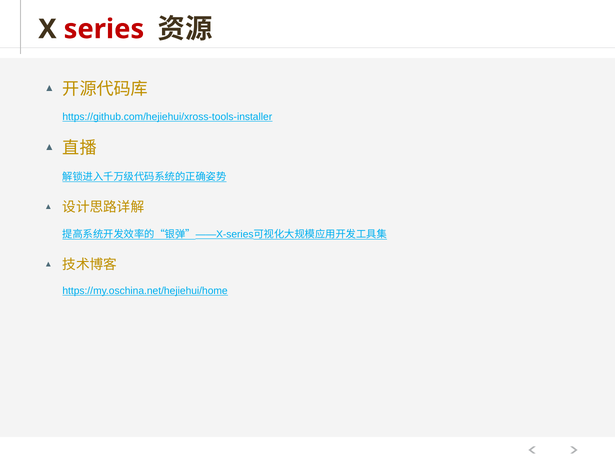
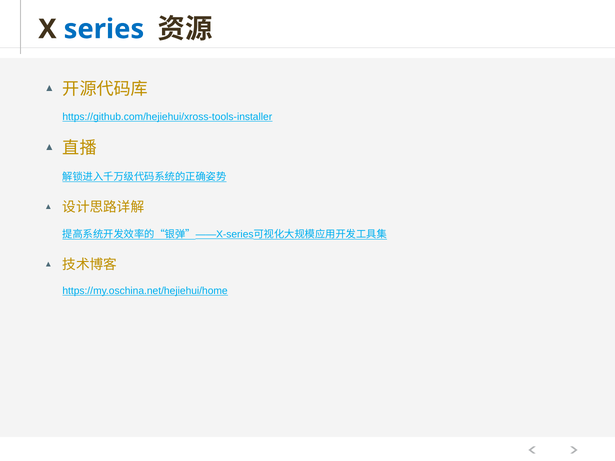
series colour: red -> blue
